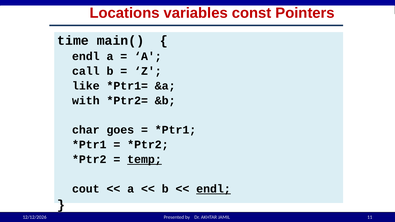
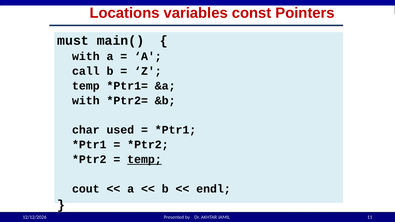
time: time -> must
endl at (86, 56): endl -> with
like at (86, 86): like -> temp
goes: goes -> used
endl at (213, 189) underline: present -> none
